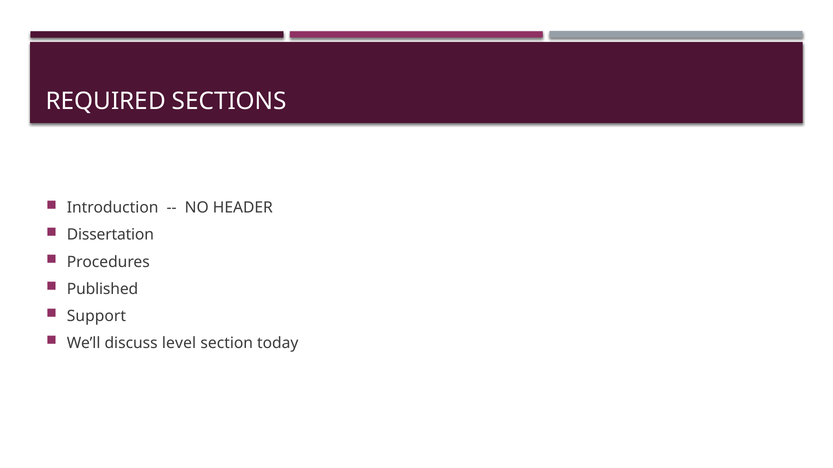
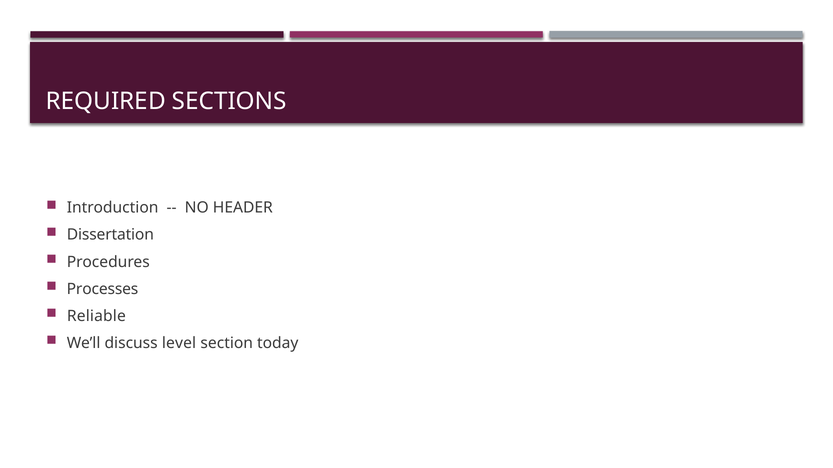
Published: Published -> Processes
Support: Support -> Reliable
